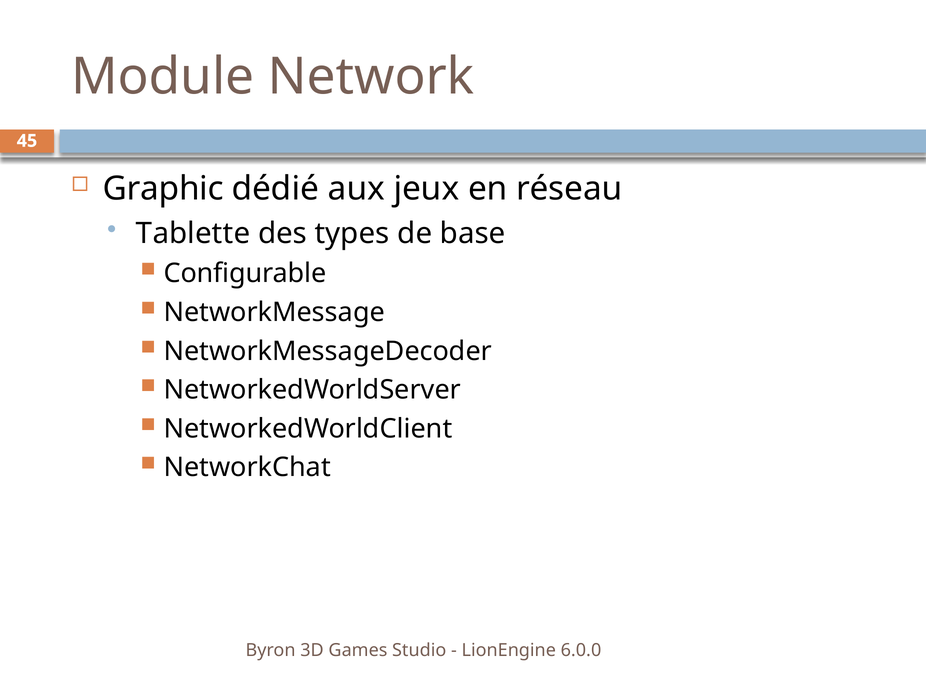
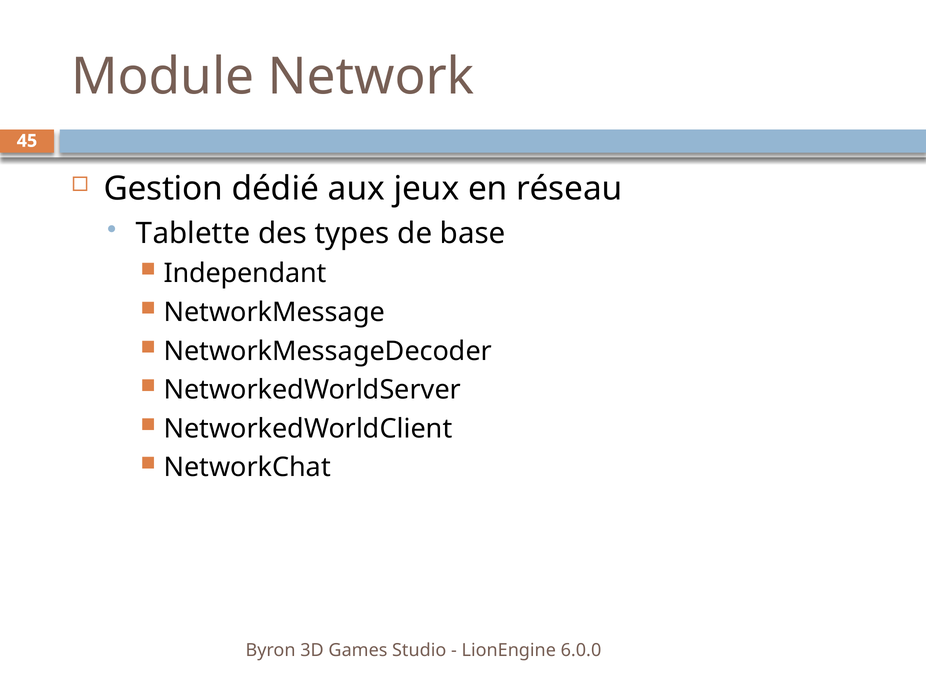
Graphic: Graphic -> Gestion
Configurable: Configurable -> Independant
